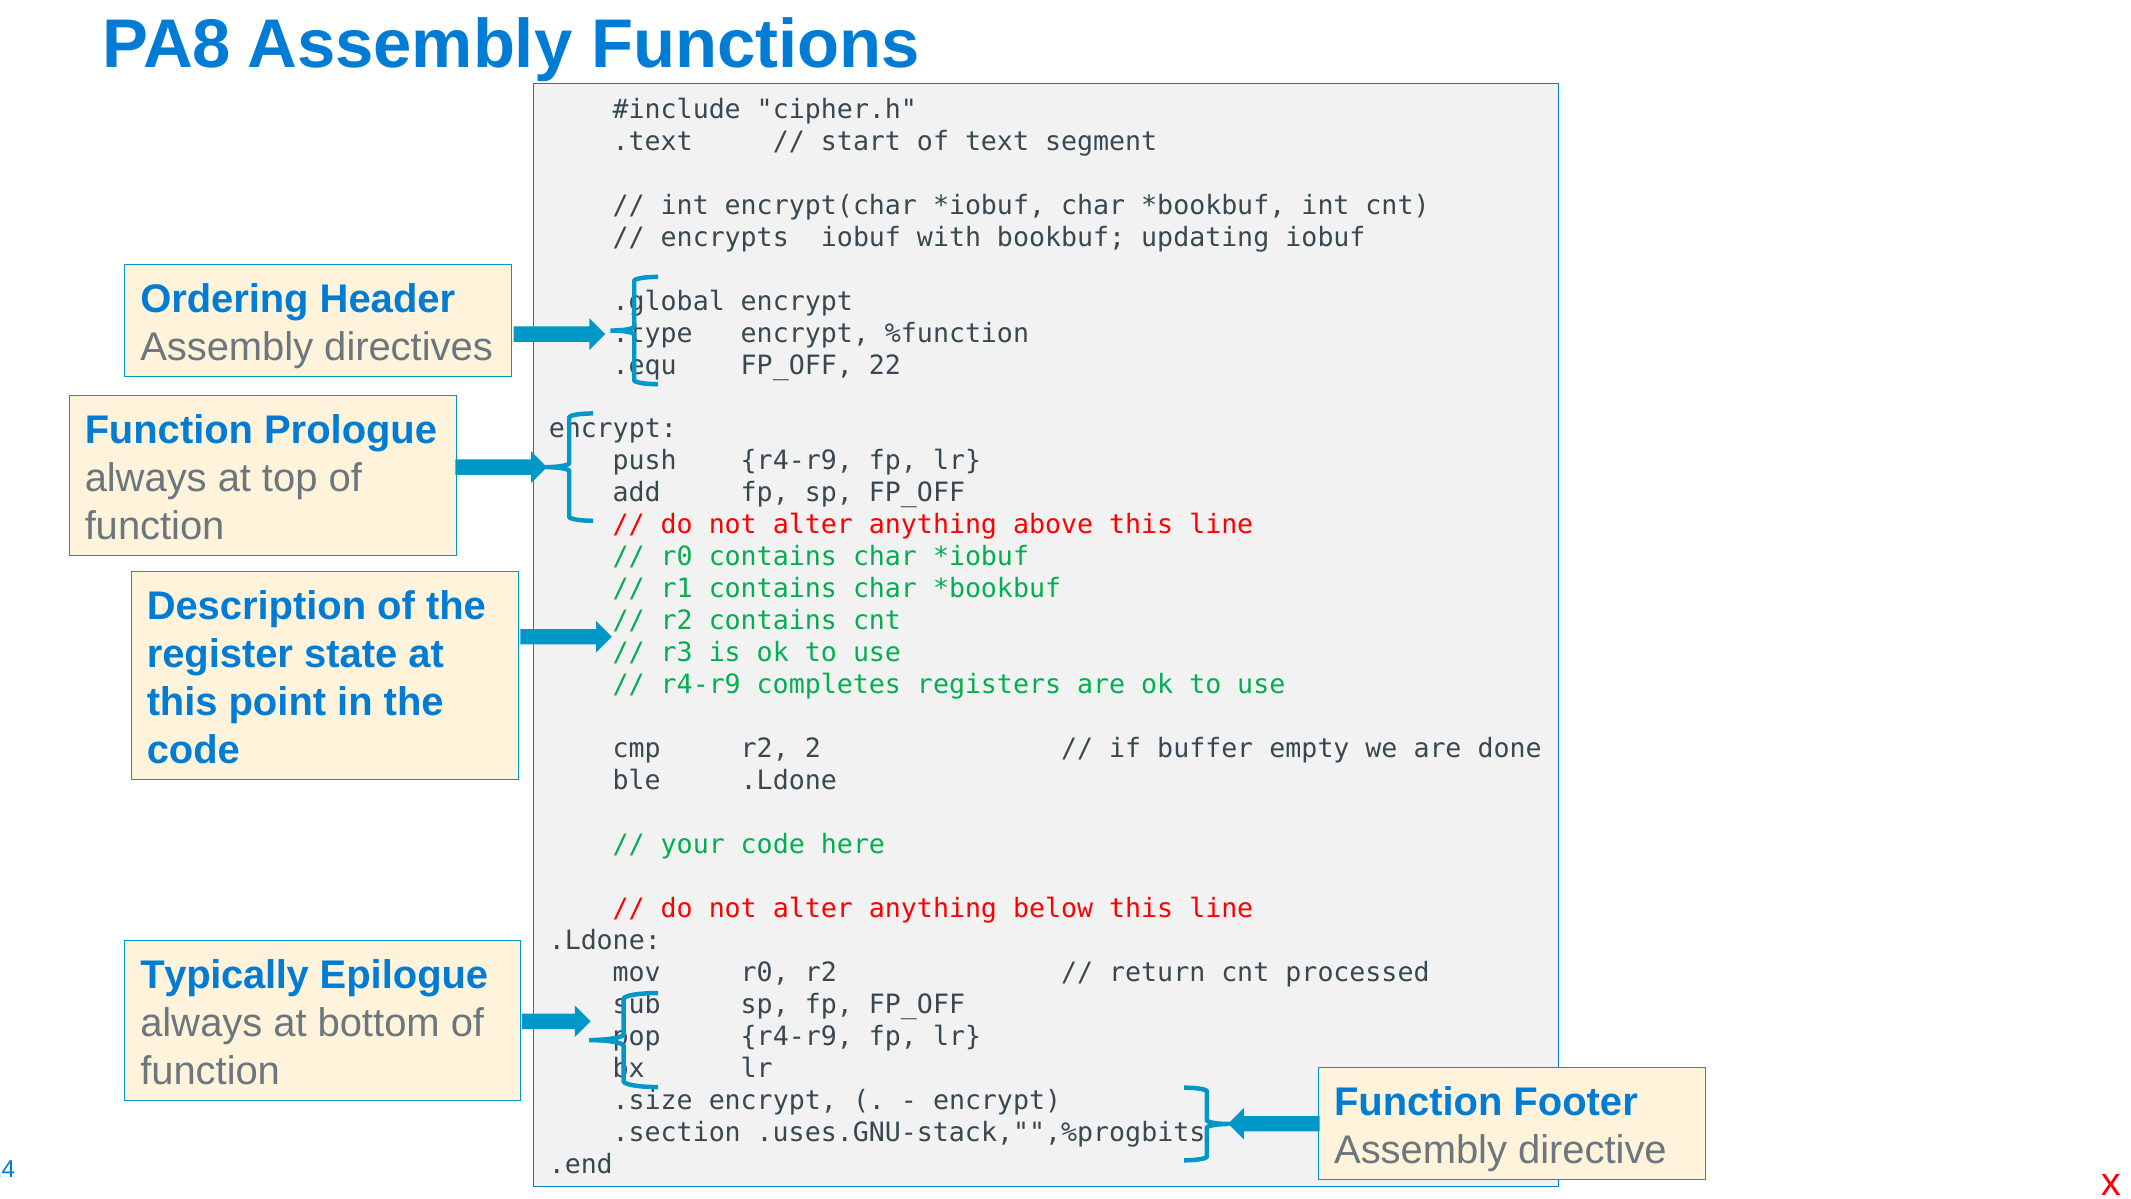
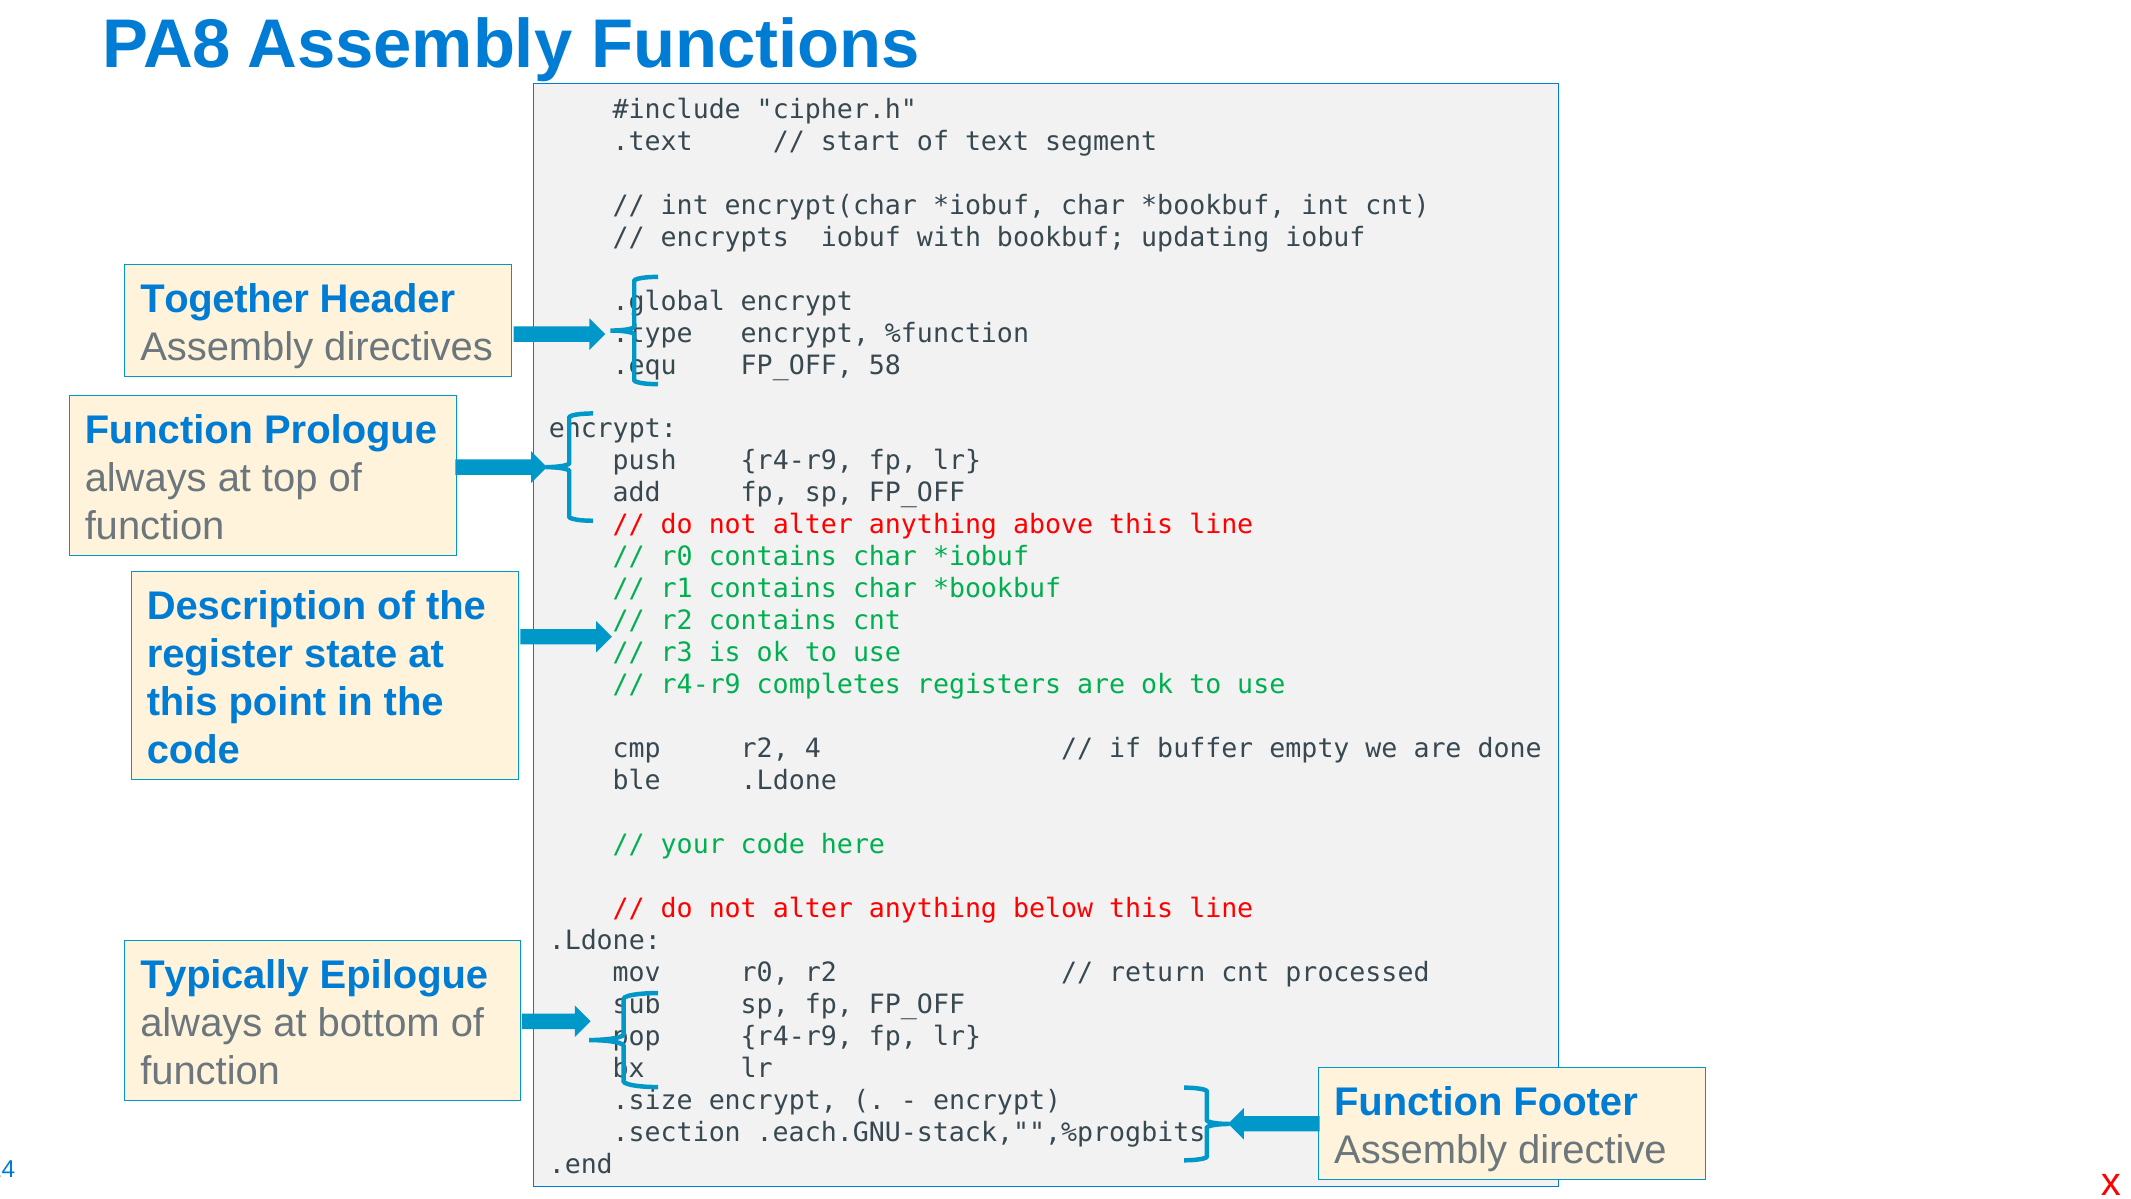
Ordering: Ordering -> Together
22: 22 -> 58
2: 2 -> 4
.uses.GNU-stack,"",%progbits: .uses.GNU-stack,"",%progbits -> .each.GNU-stack,"",%progbits
